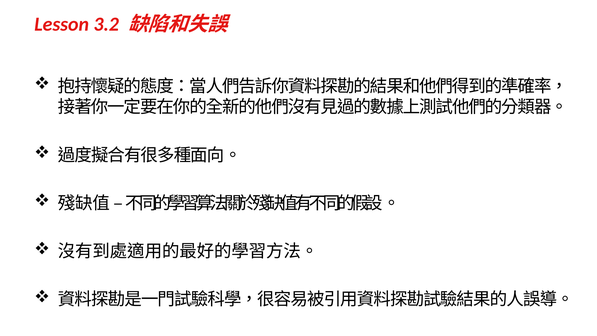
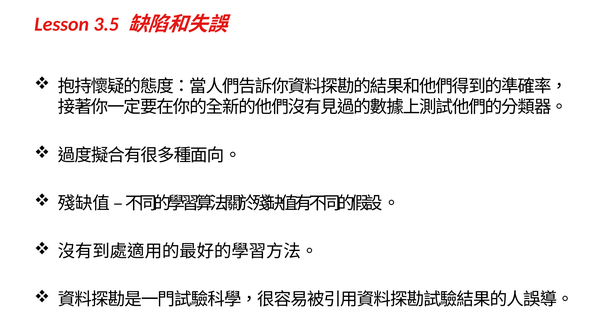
3.2: 3.2 -> 3.5
